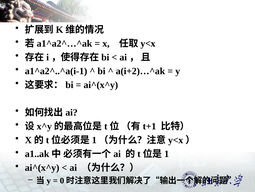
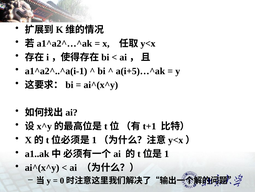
a(i+2)…^ak: a(i+2)…^ak -> a(i+5)…^ak
